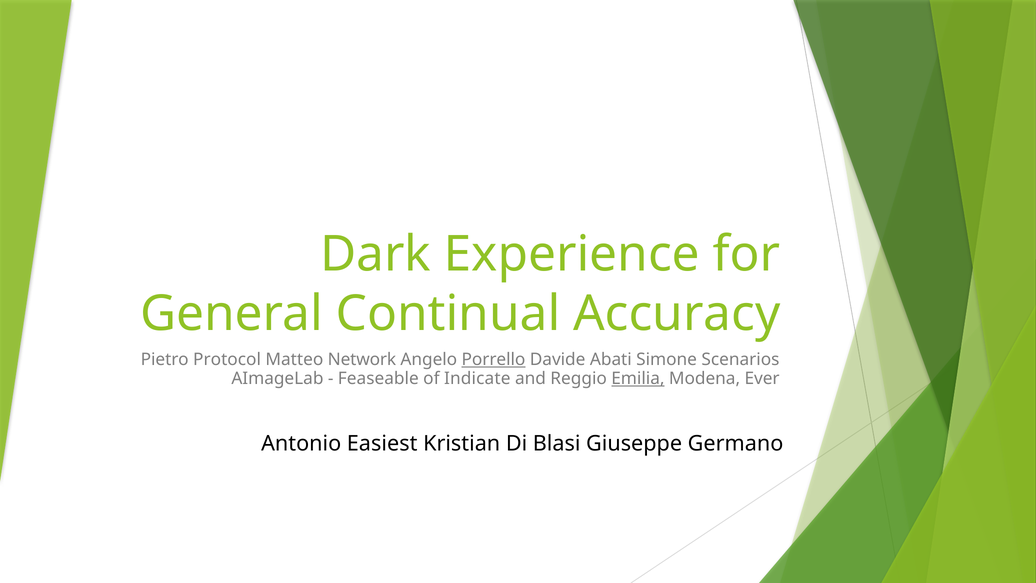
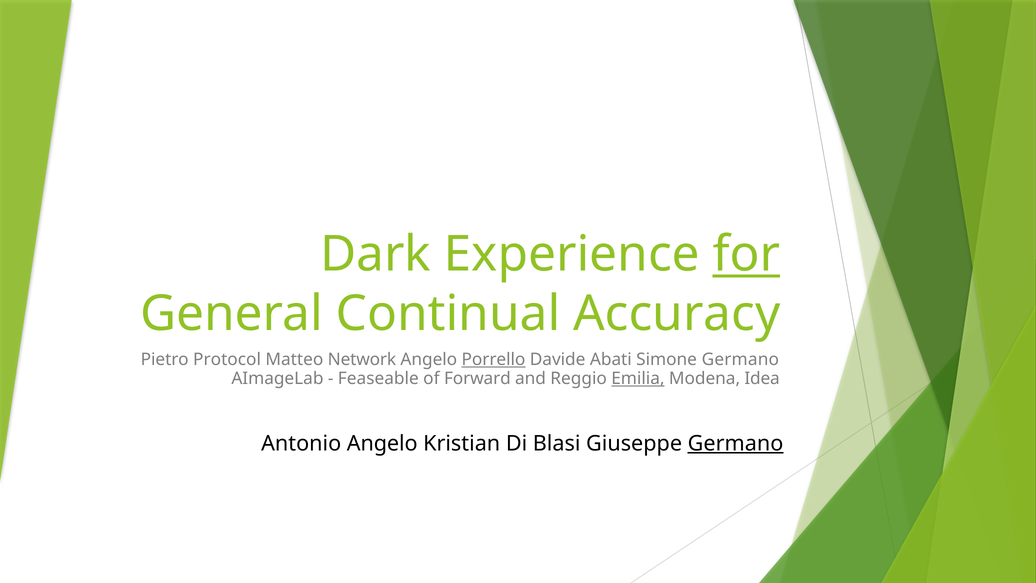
for underline: none -> present
Simone Scenarios: Scenarios -> Germano
Indicate: Indicate -> Forward
Ever: Ever -> Idea
Antonio Easiest: Easiest -> Angelo
Germano at (736, 443) underline: none -> present
